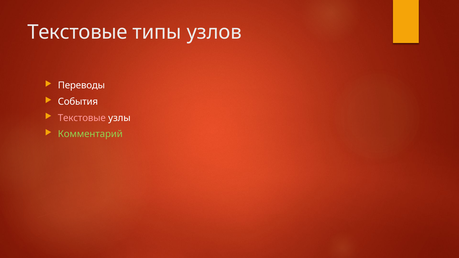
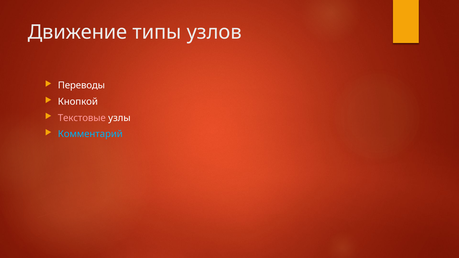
Текстовые at (78, 32): Текстовые -> Движение
События: События -> Кнопкой
Комментарий colour: light green -> light blue
